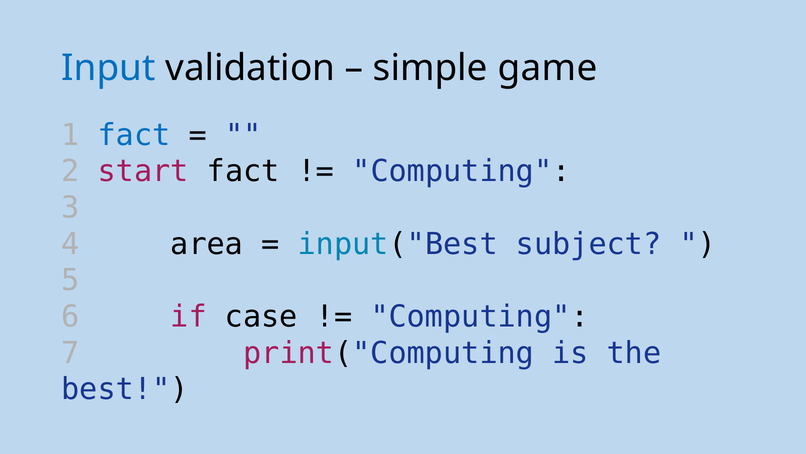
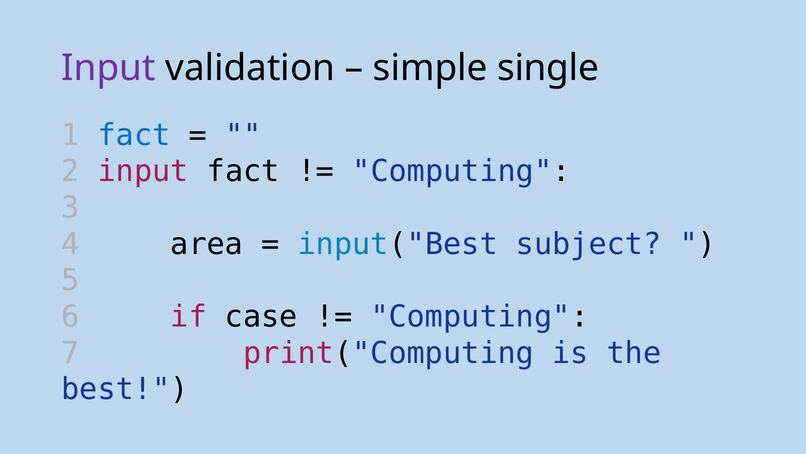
Input at (109, 68) colour: blue -> purple
game: game -> single
2 start: start -> input
